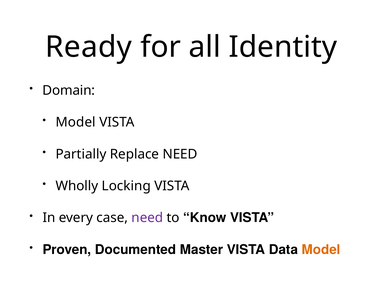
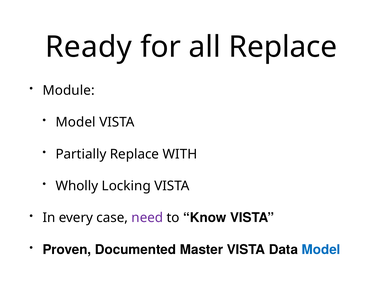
all Identity: Identity -> Replace
Domain: Domain -> Module
Replace NEED: NEED -> WITH
Model at (321, 249) colour: orange -> blue
